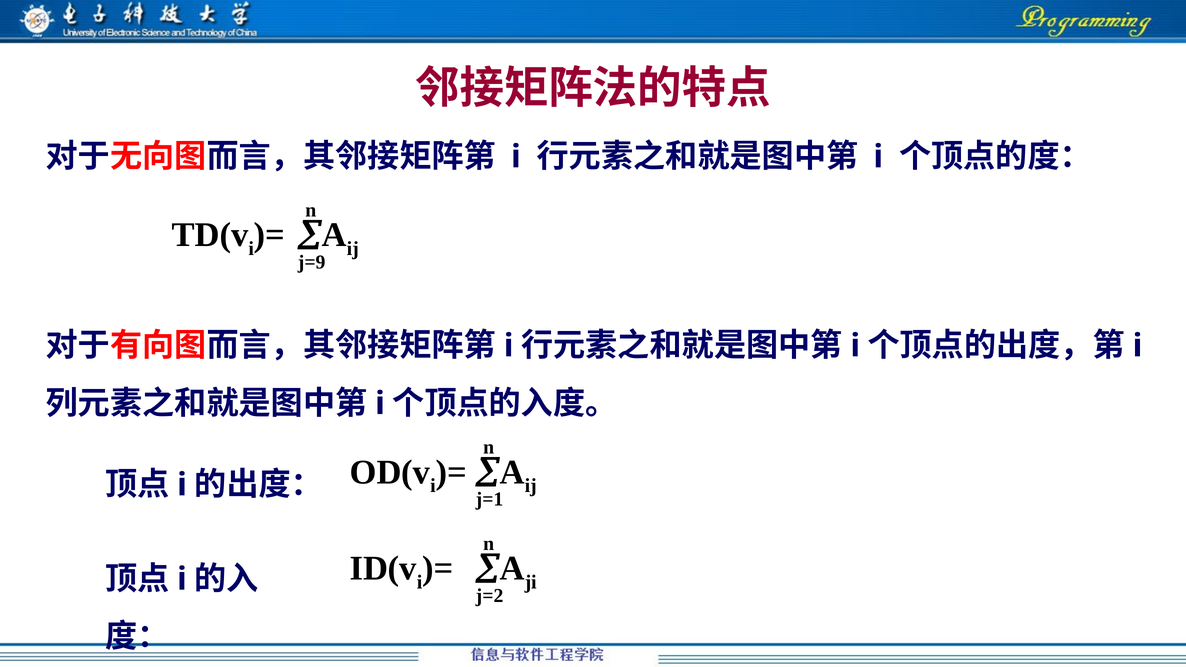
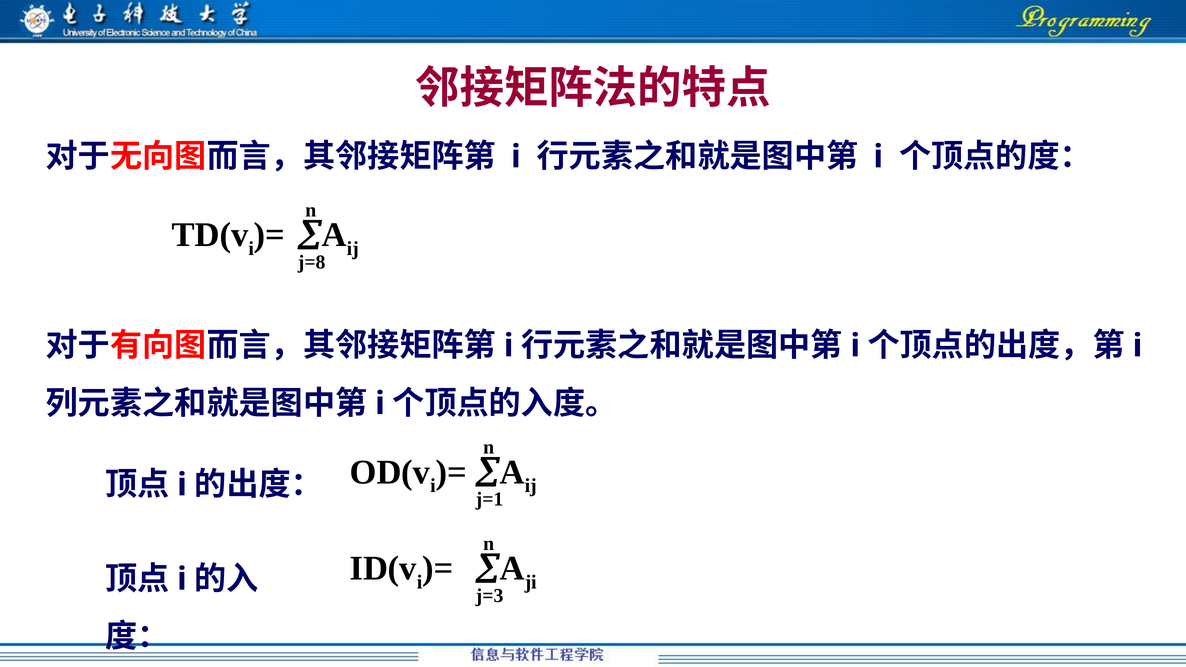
j=9: j=9 -> j=8
j=2: j=2 -> j=3
